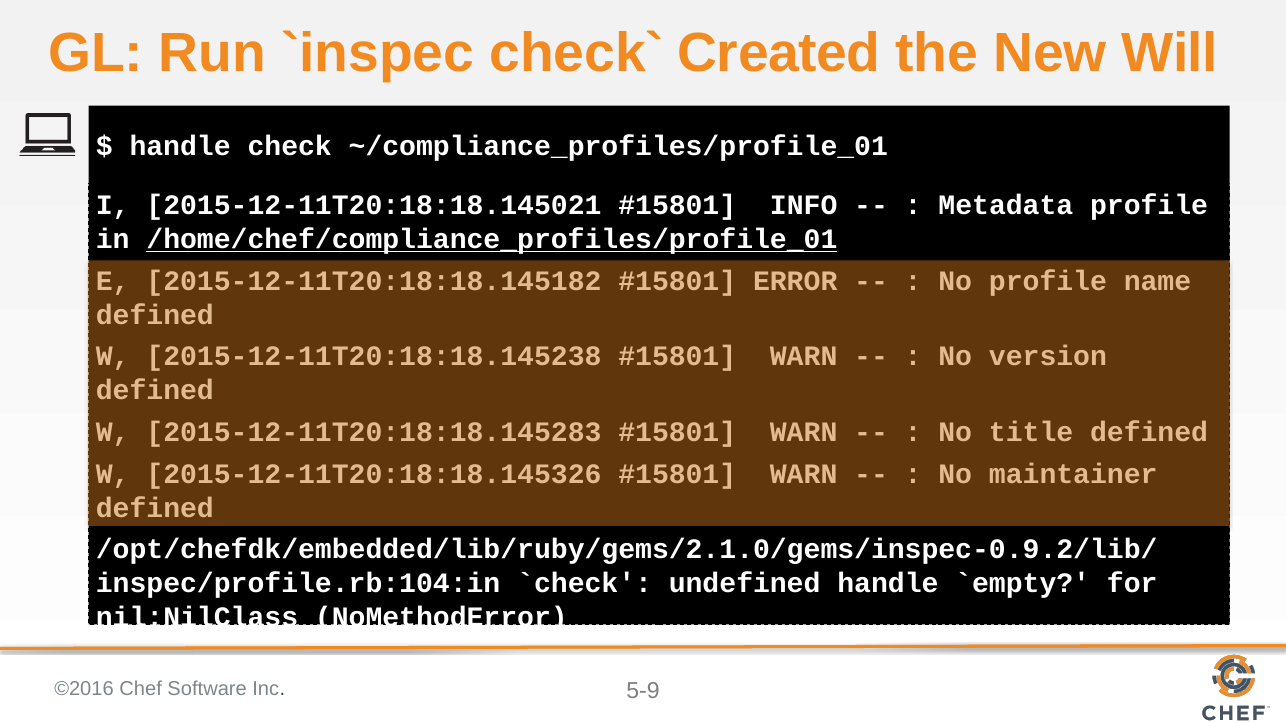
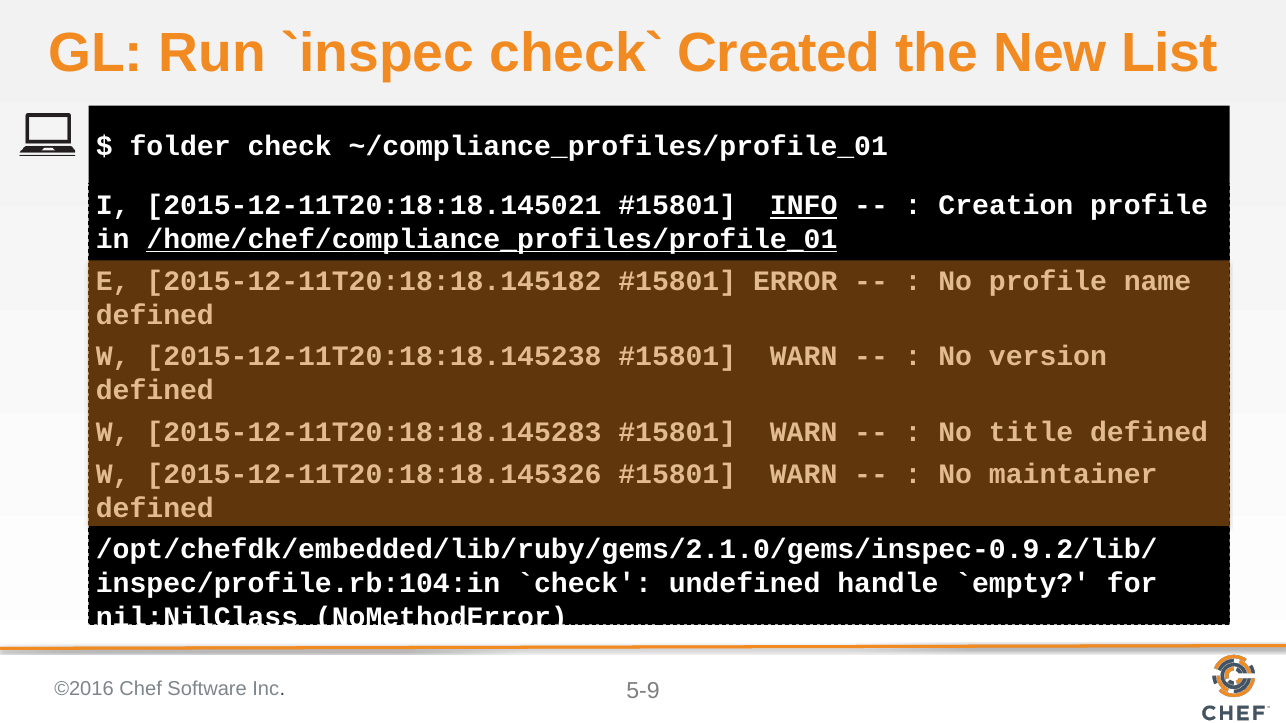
Will: Will -> List
handle at (180, 146): handle -> folder
INFO underline: none -> present
Metadata: Metadata -> Creation
